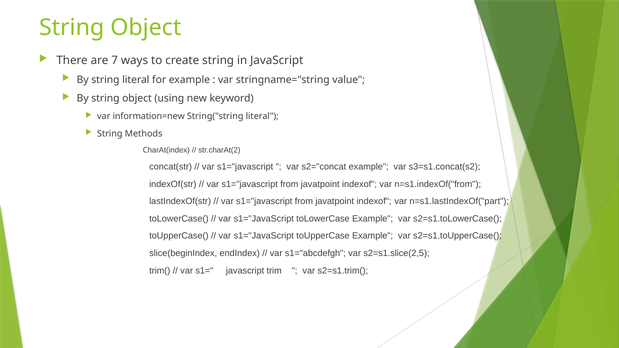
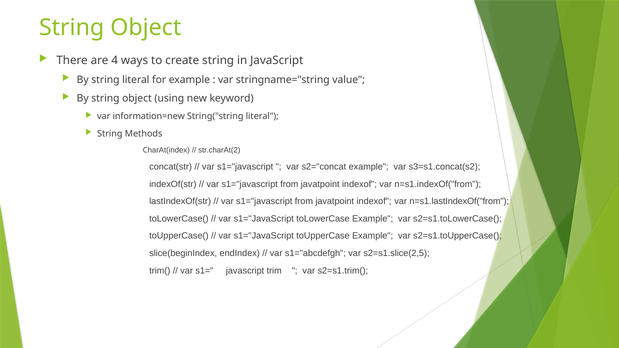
7: 7 -> 4
n=s1.lastIndexOf("part: n=s1.lastIndexOf("part -> n=s1.lastIndexOf("from
